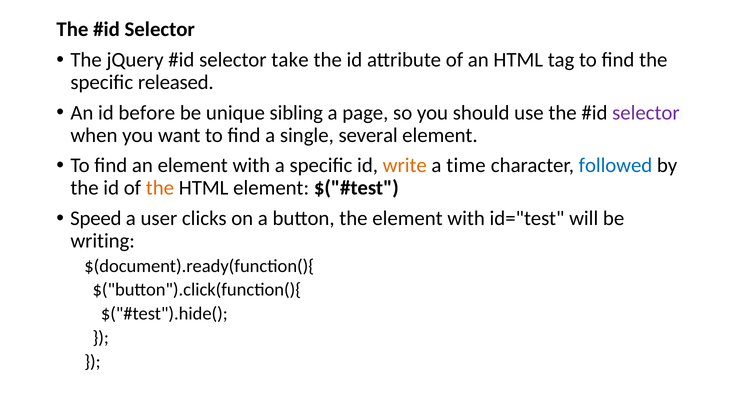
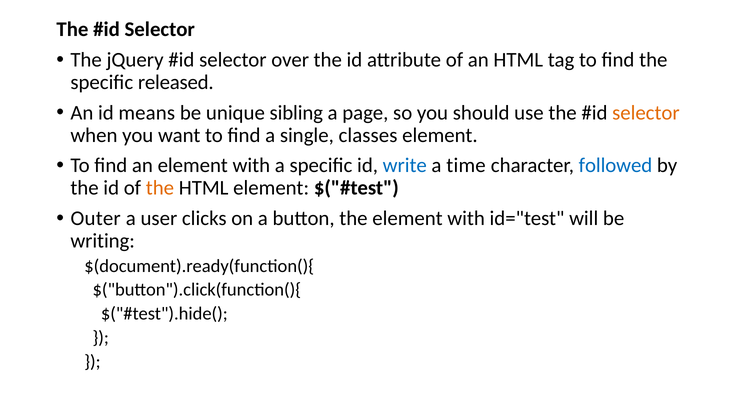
take: take -> over
before: before -> means
selector at (646, 113) colour: purple -> orange
several: several -> classes
write colour: orange -> blue
Speed: Speed -> Outer
